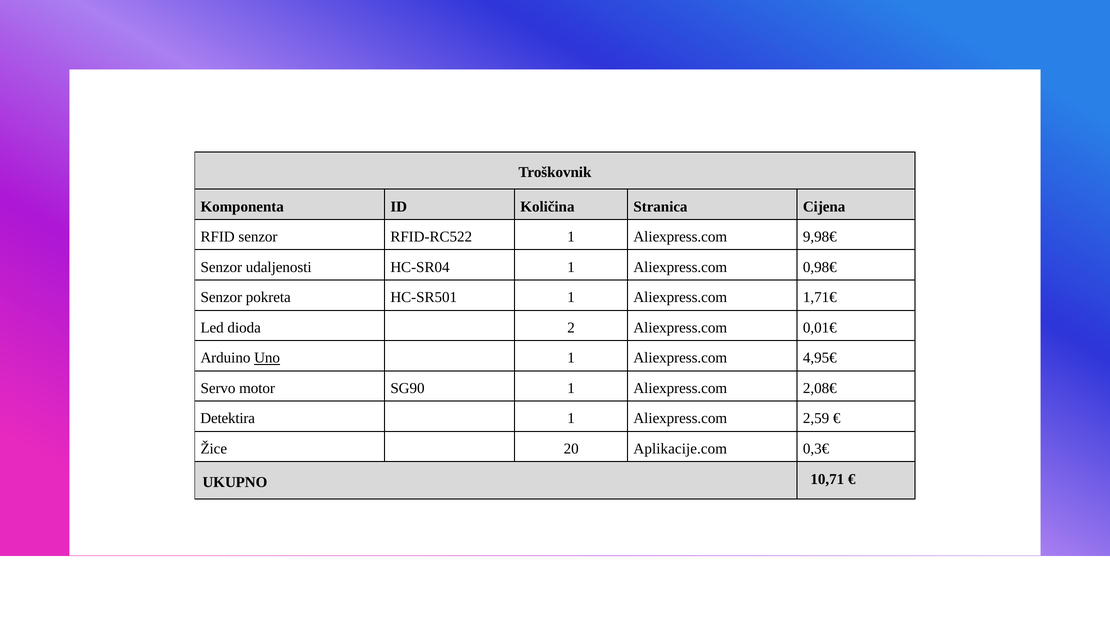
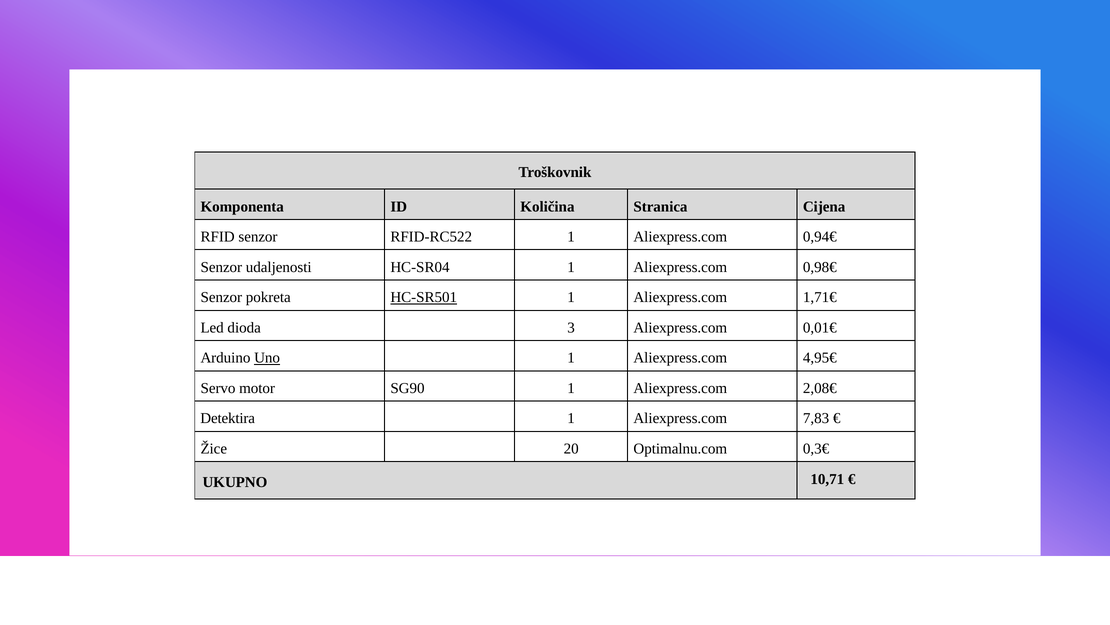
9,98€: 9,98€ -> 0,94€
HC-SR501 underline: none -> present
2: 2 -> 3
2,59: 2,59 -> 7,83
Aplikacije.com: Aplikacije.com -> Optimalnu.com
